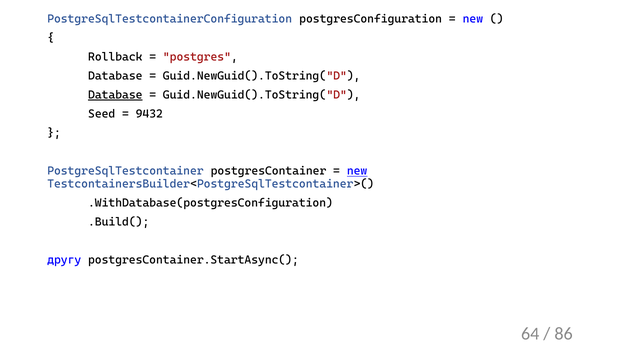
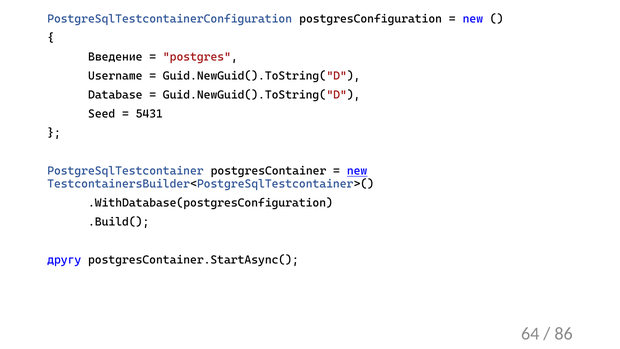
Rollback: Rollback -> Введение
Database at (115, 76): Database -> Username
Database at (115, 95) underline: present -> none
9432: 9432 -> 5431
